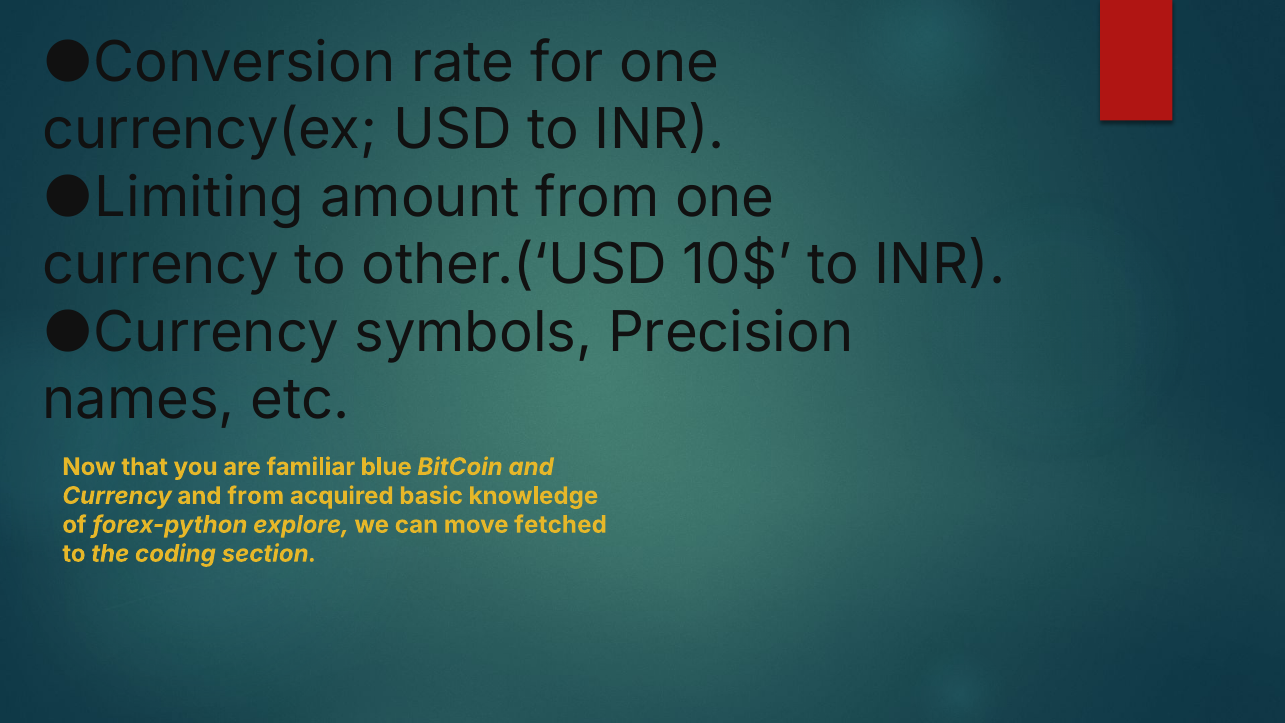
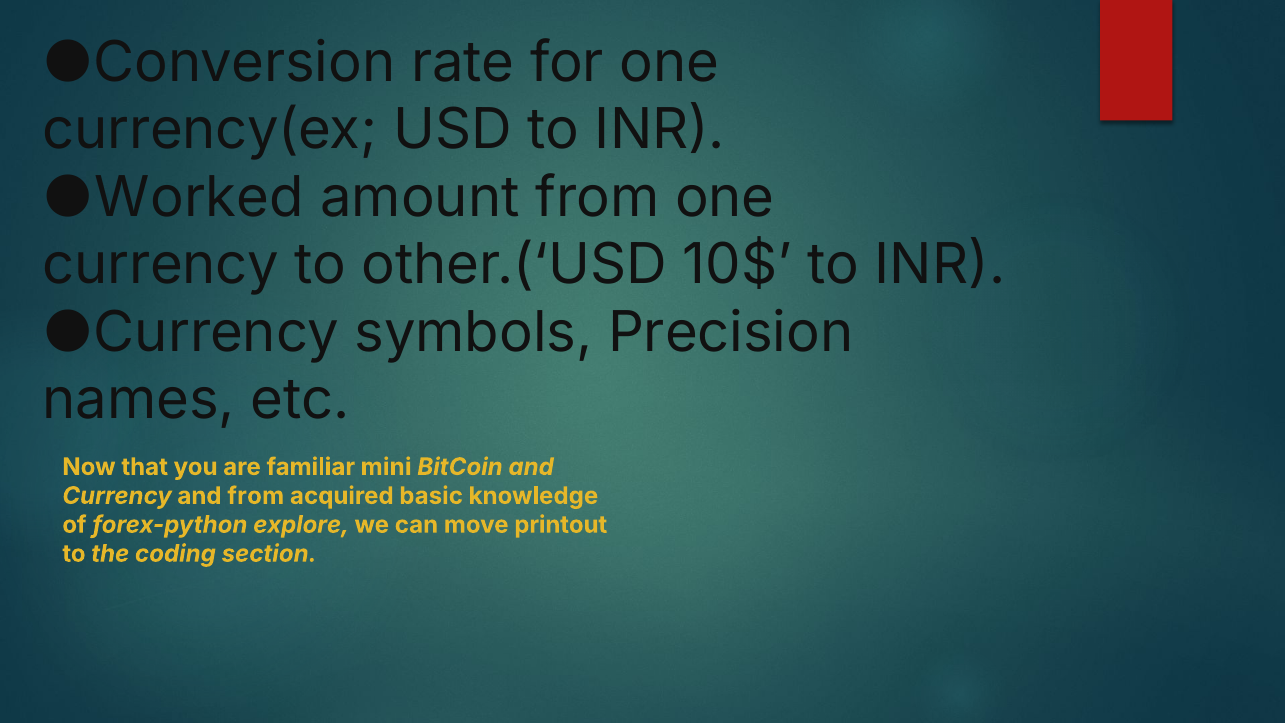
●Limiting: ●Limiting -> ●Worked
blue: blue -> mini
fetched: fetched -> printout
